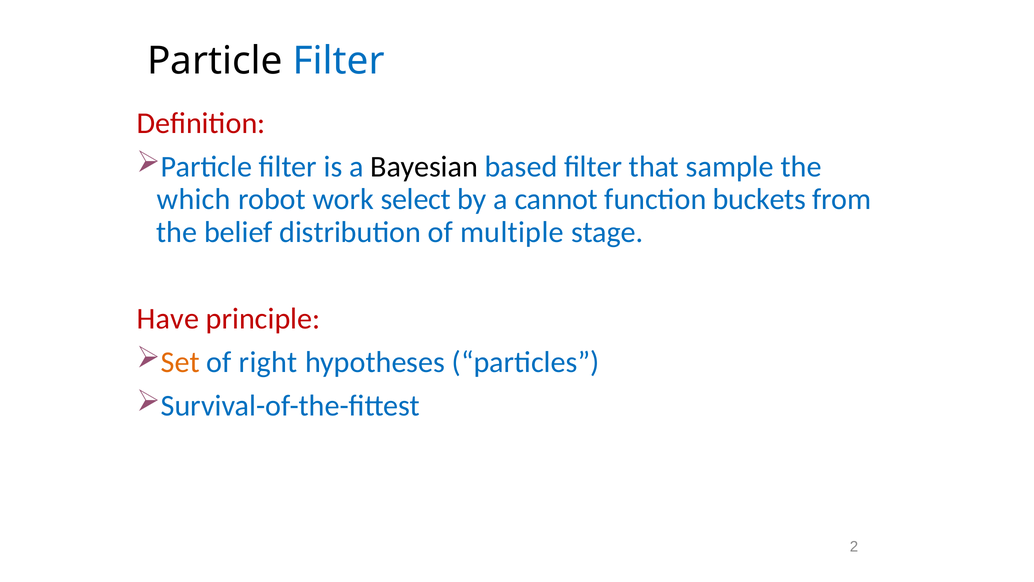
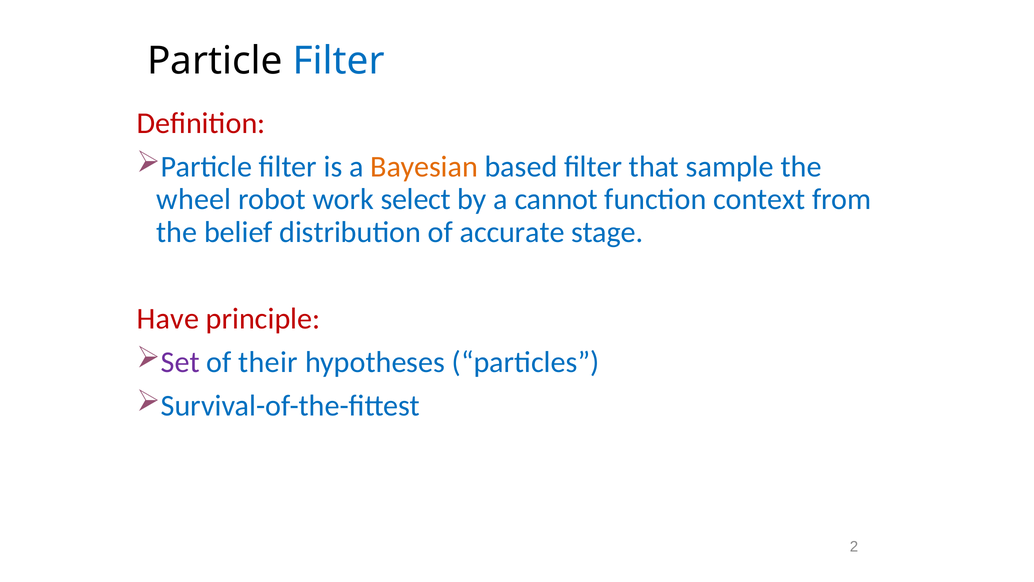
Bayesian colour: black -> orange
which: which -> wheel
buckets: buckets -> context
multiple: multiple -> accurate
Set colour: orange -> purple
right: right -> their
